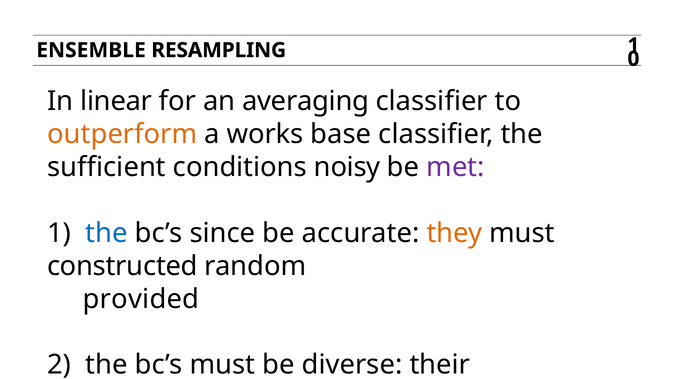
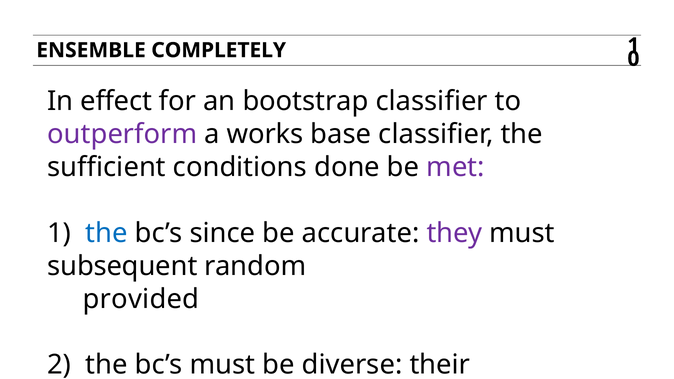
RESAMPLING: RESAMPLING -> COMPLETELY
linear: linear -> effect
averaging: averaging -> bootstrap
outperform colour: orange -> purple
noisy: noisy -> done
they colour: orange -> purple
constructed: constructed -> subsequent
